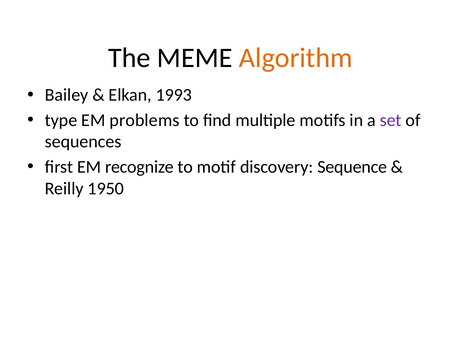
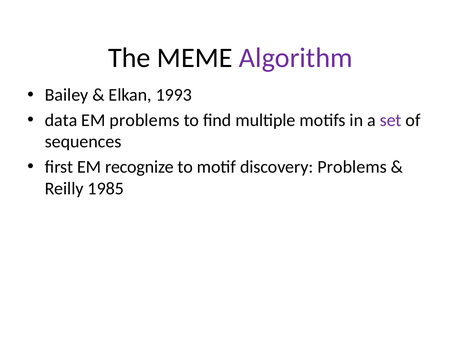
Algorithm colour: orange -> purple
type: type -> data
discovery Sequence: Sequence -> Problems
1950: 1950 -> 1985
